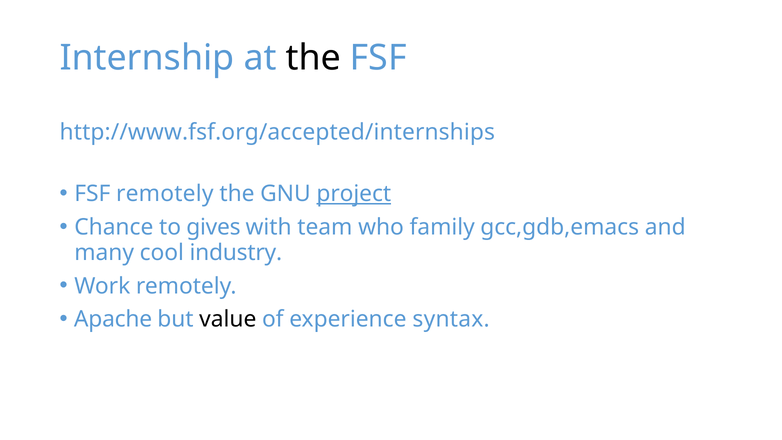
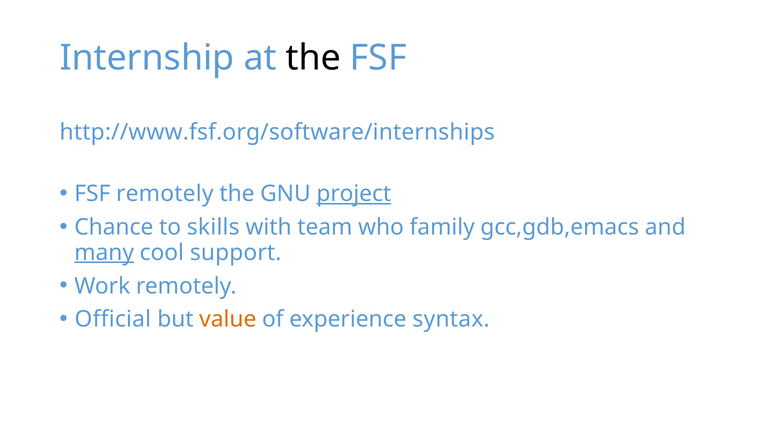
http://www.fsf.org/accepted/internships: http://www.fsf.org/accepted/internships -> http://www.fsf.org/software/internships
gives: gives -> skills
many underline: none -> present
industry: industry -> support
Apache: Apache -> Official
value colour: black -> orange
